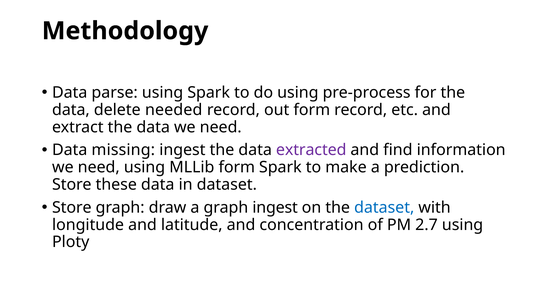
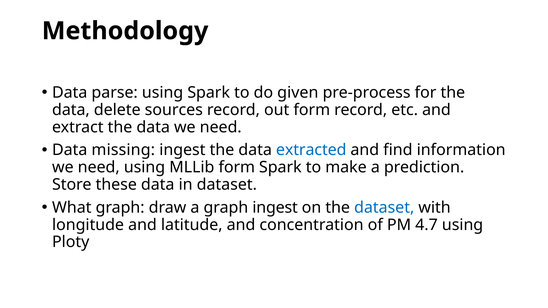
do using: using -> given
needed: needed -> sources
extracted colour: purple -> blue
Store at (72, 208): Store -> What
2.7: 2.7 -> 4.7
